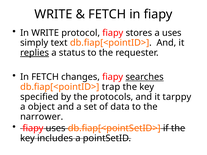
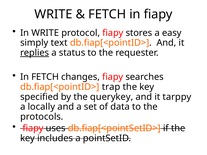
a uses: uses -> easy
searches underline: present -> none
protocols: protocols -> querykey
object: object -> locally
narrower: narrower -> protocols
